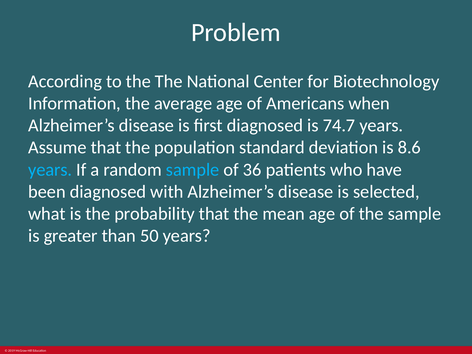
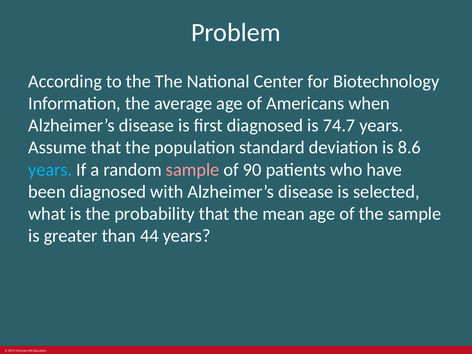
sample at (193, 170) colour: light blue -> pink
36: 36 -> 90
50: 50 -> 44
